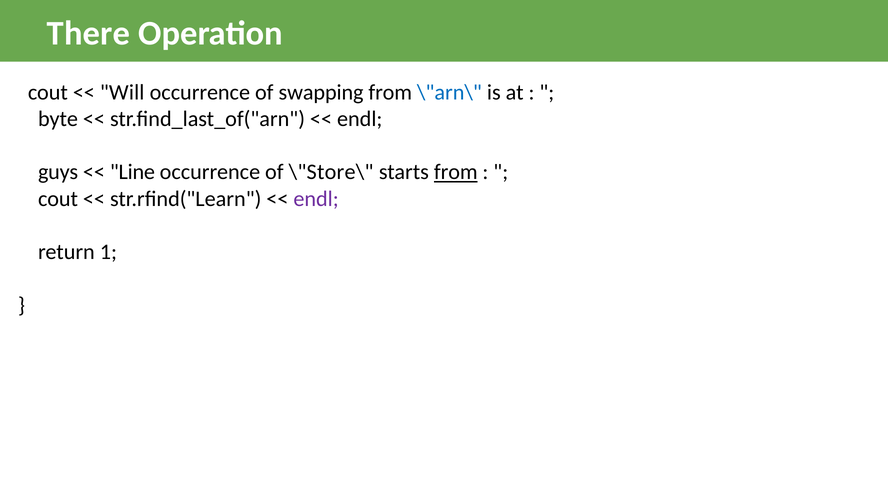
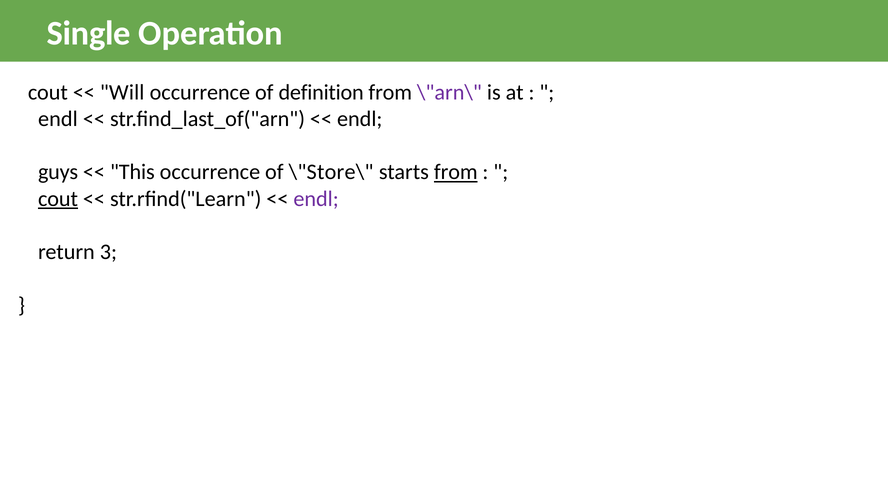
There: There -> Single
swapping: swapping -> definition
\"arn\ colour: blue -> purple
byte at (58, 119): byte -> endl
Line: Line -> This
cout at (58, 199) underline: none -> present
1: 1 -> 3
